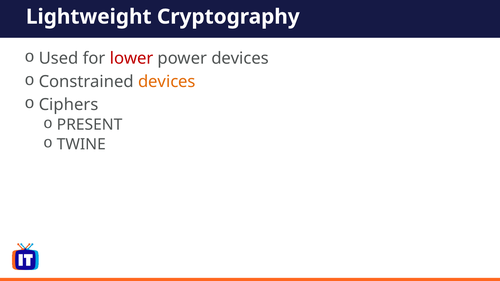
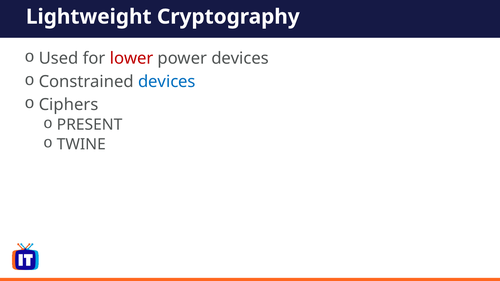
devices at (167, 82) colour: orange -> blue
